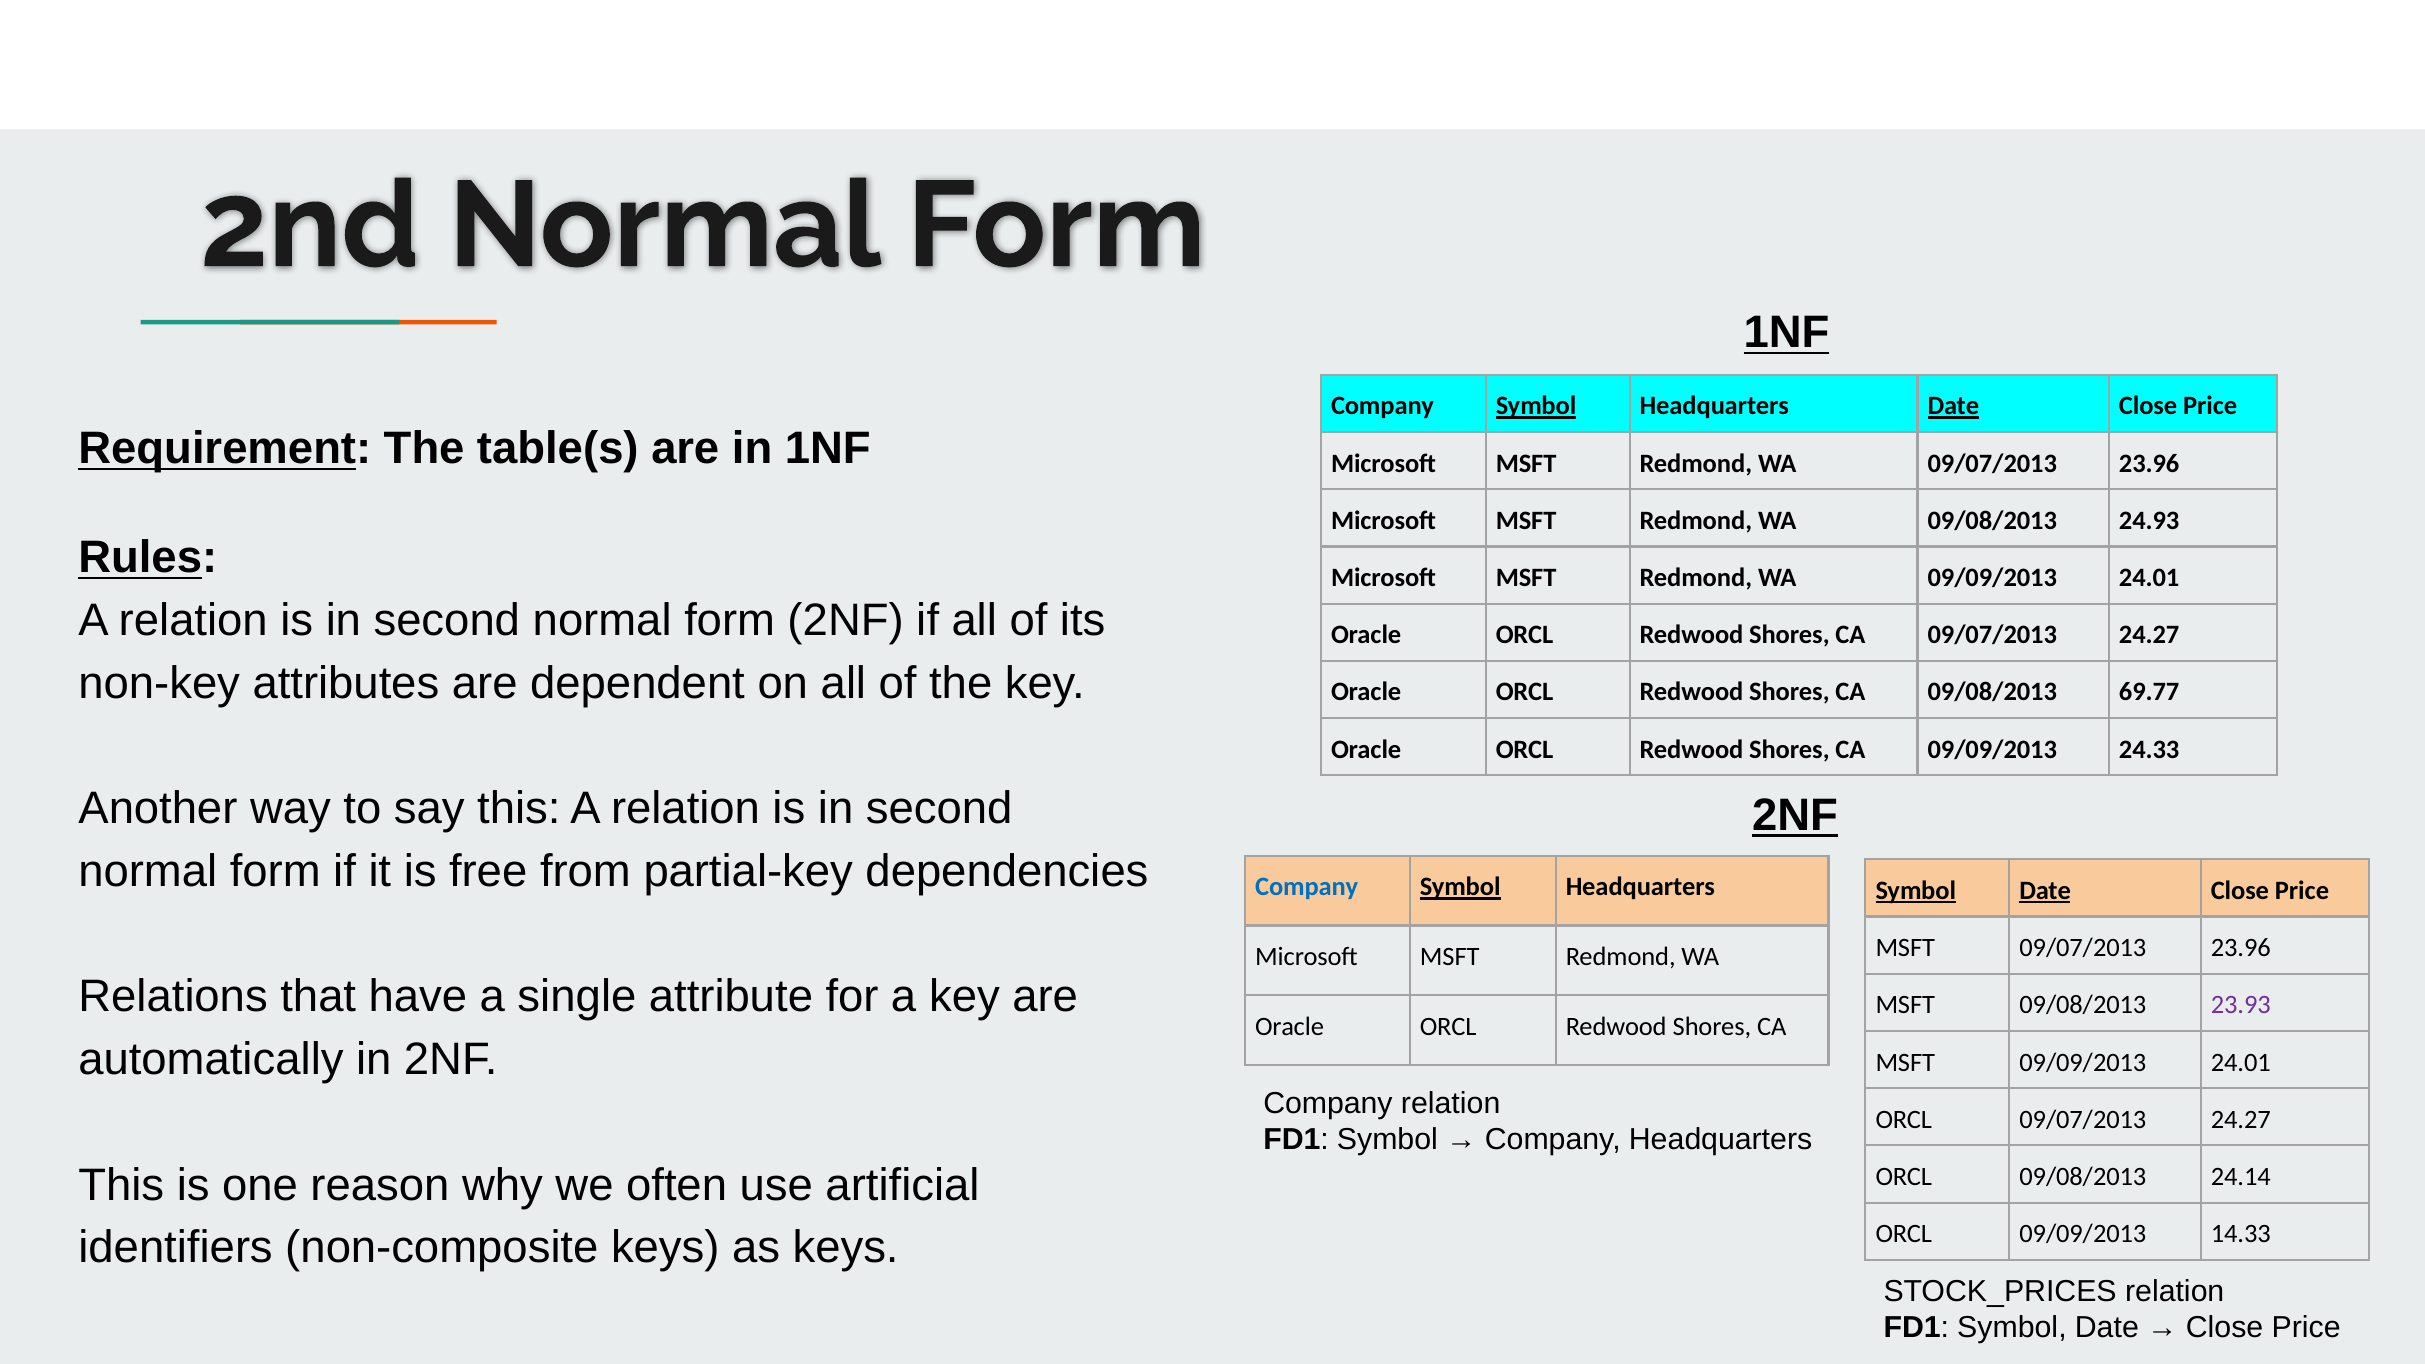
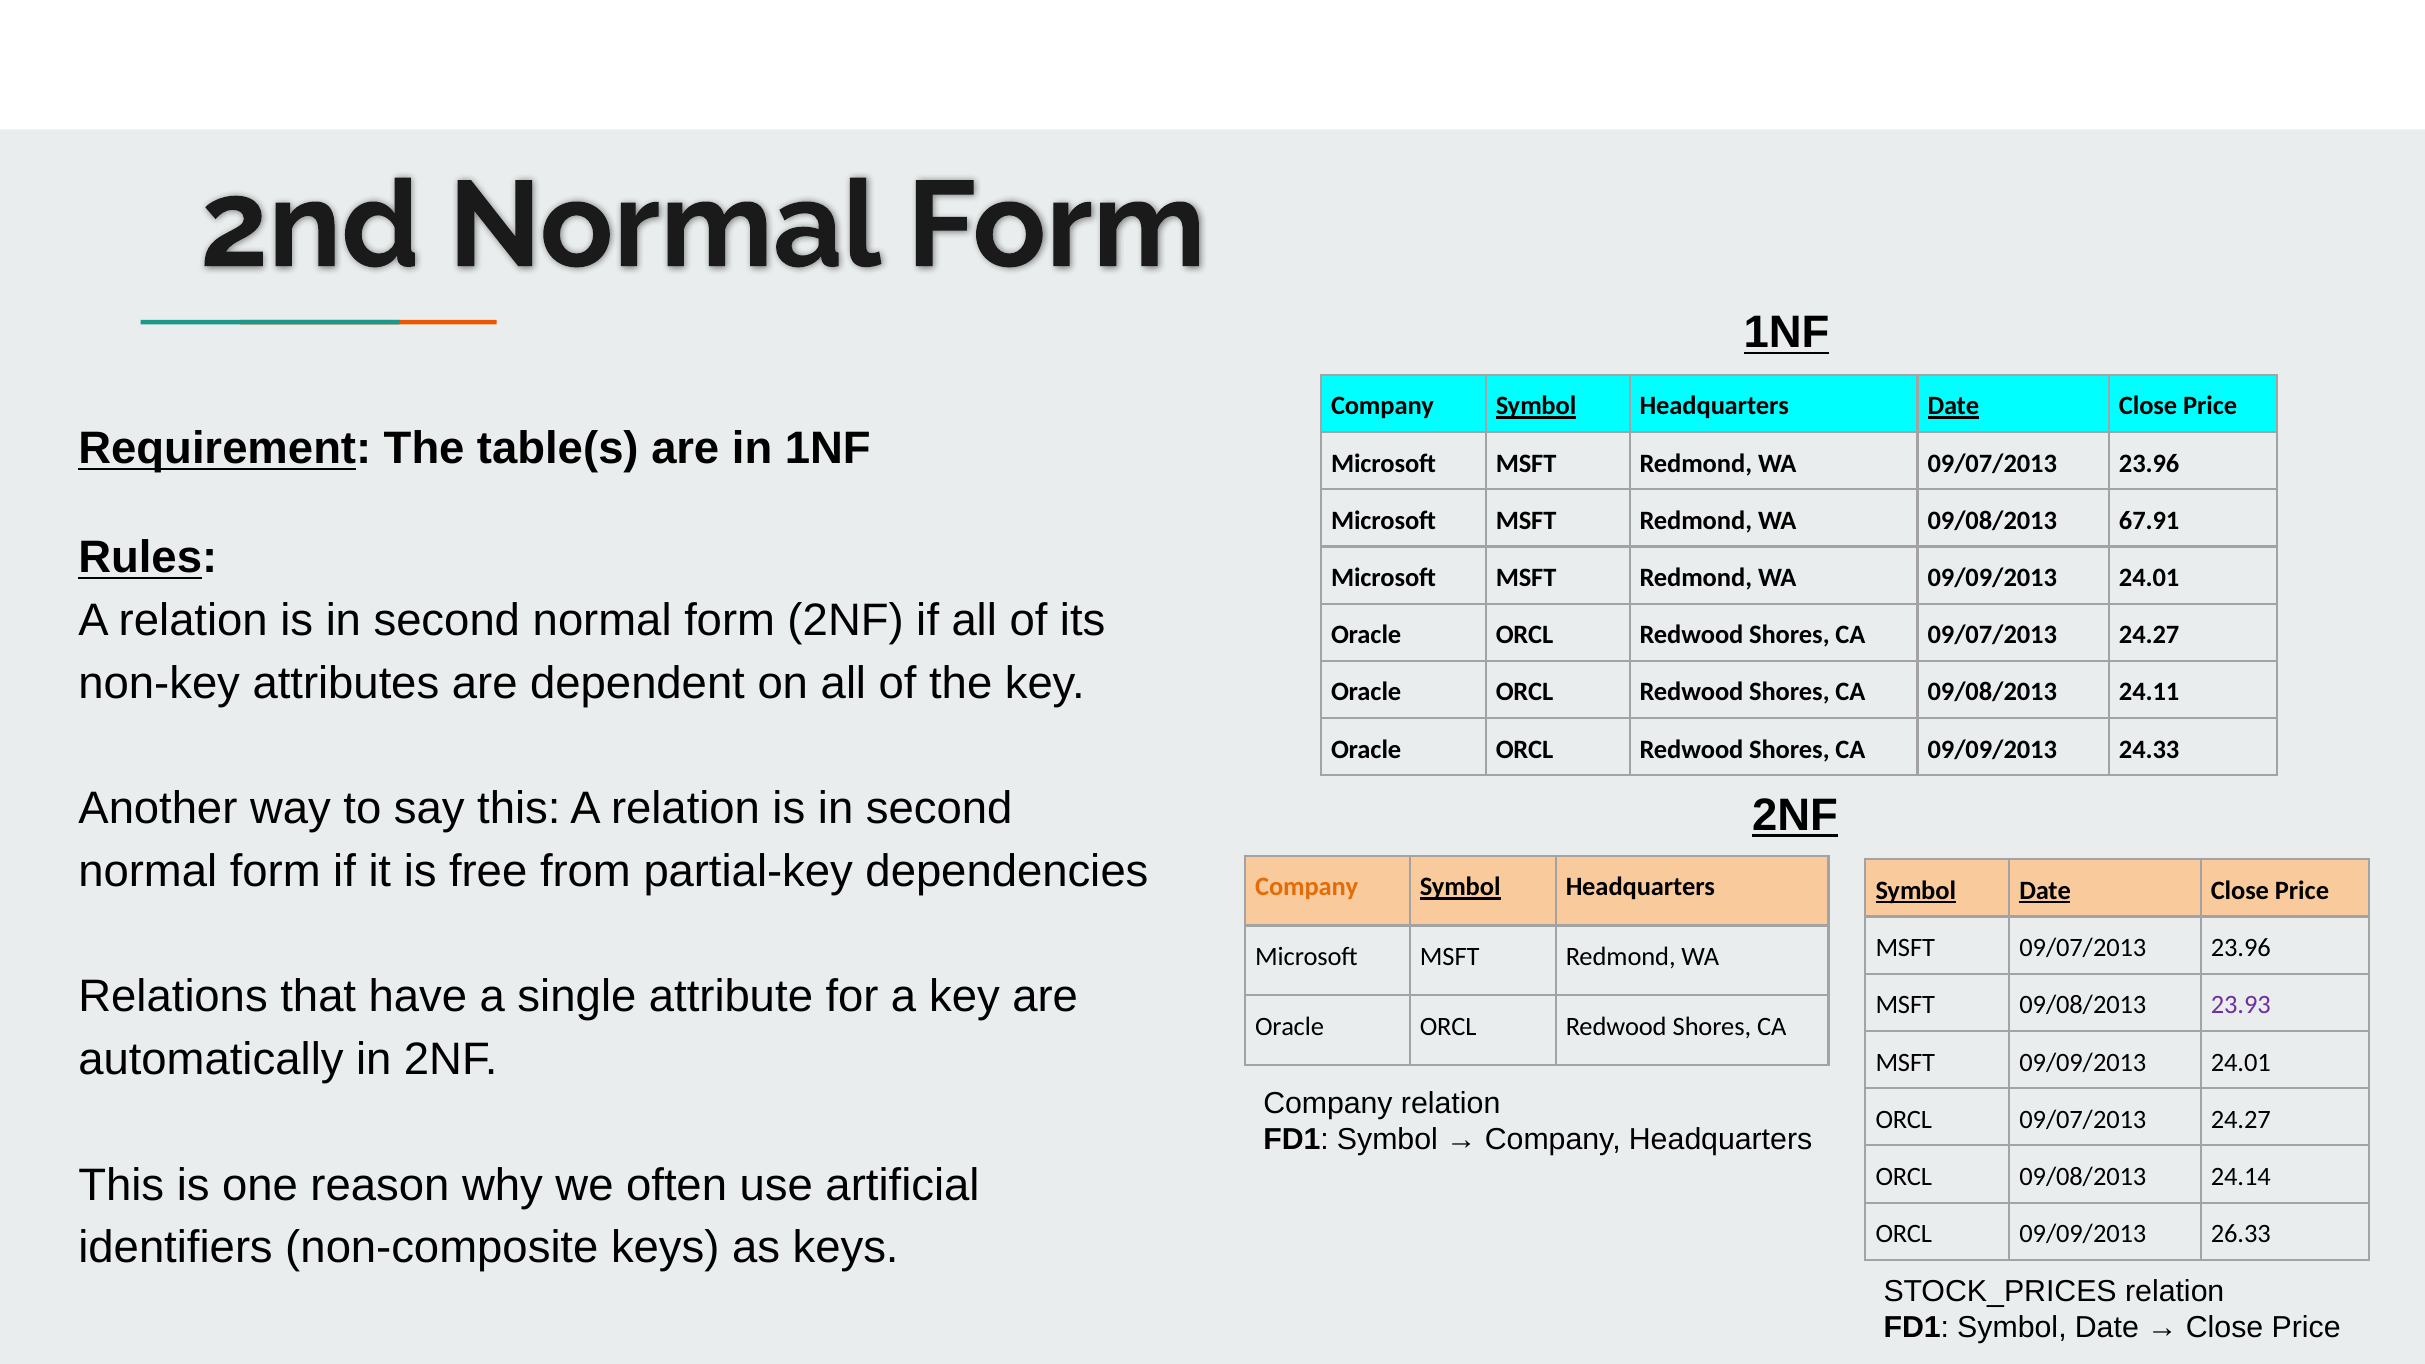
24.93: 24.93 -> 67.91
69.77: 69.77 -> 24.11
Company at (1307, 887) colour: blue -> orange
14.33: 14.33 -> 26.33
